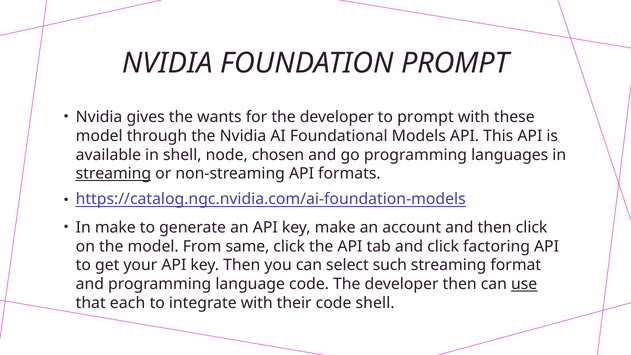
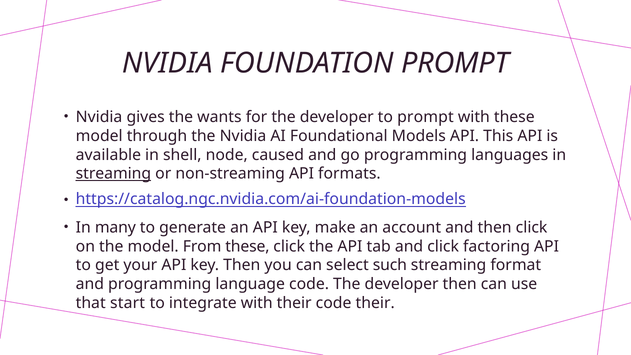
chosen: chosen -> caused
In make: make -> many
From same: same -> these
use underline: present -> none
each: each -> start
code shell: shell -> their
